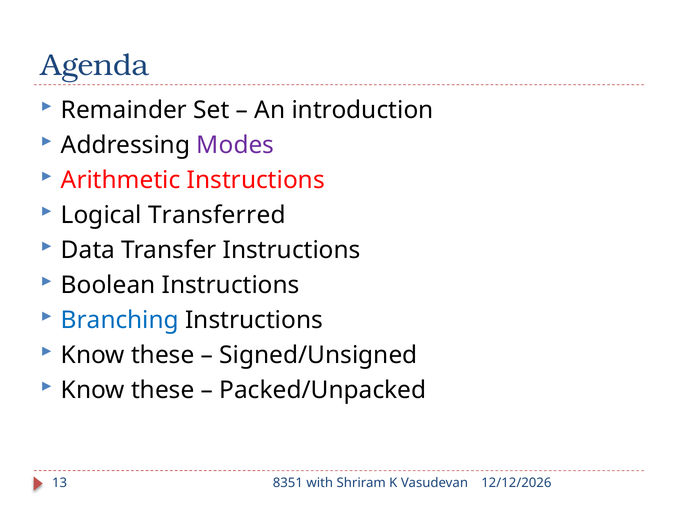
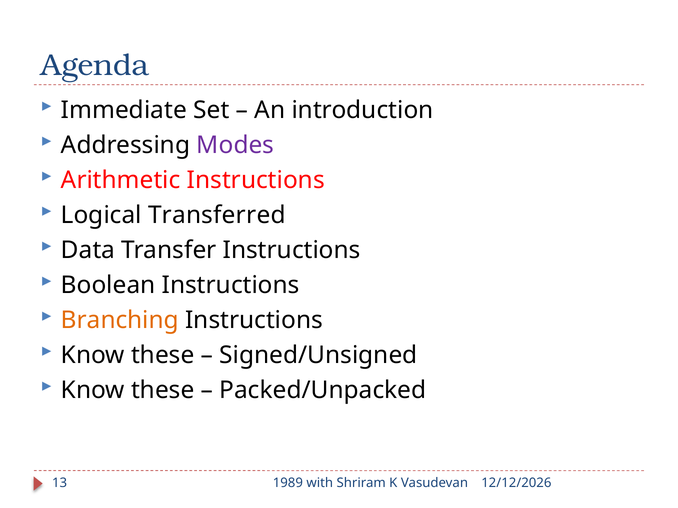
Remainder: Remainder -> Immediate
Branching colour: blue -> orange
8351: 8351 -> 1989
